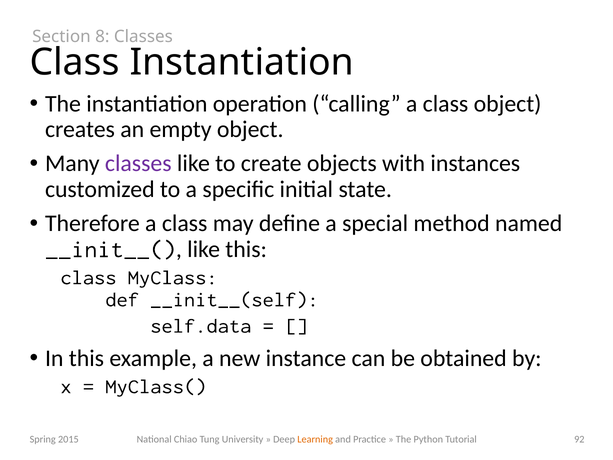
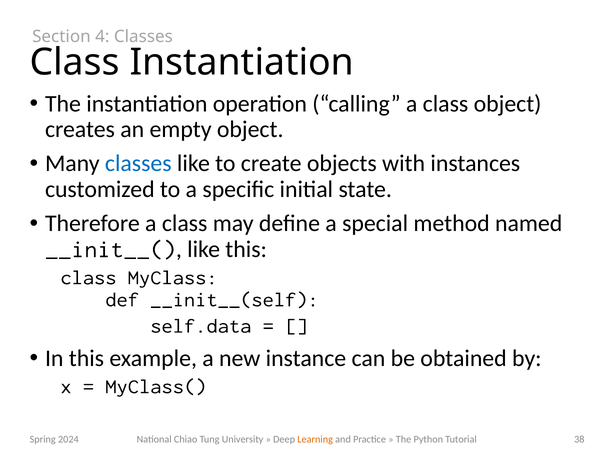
8: 8 -> 4
classes at (138, 164) colour: purple -> blue
92: 92 -> 38
2015: 2015 -> 2024
